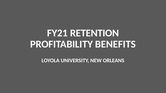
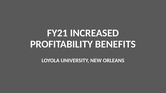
RETENTION: RETENTION -> INCREASED
